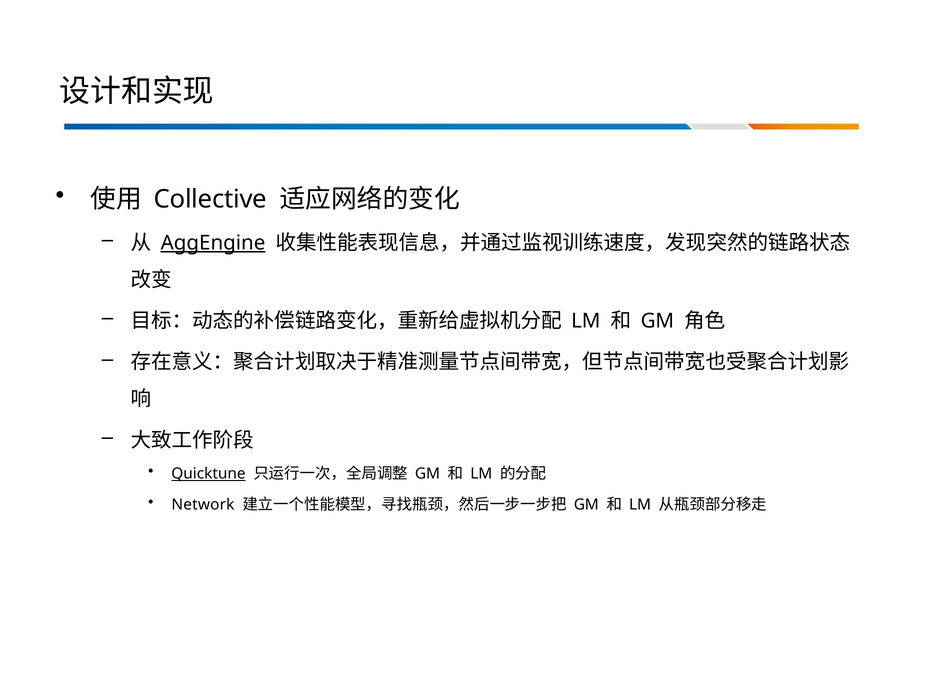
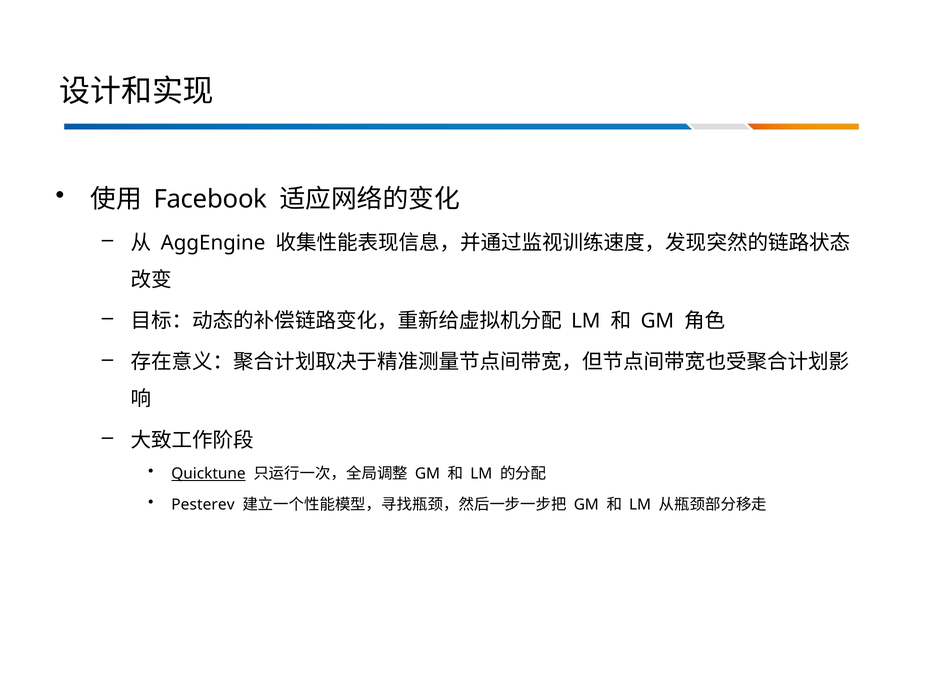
Collective: Collective -> Facebook
AggEngine underline: present -> none
Network: Network -> Pesterev
